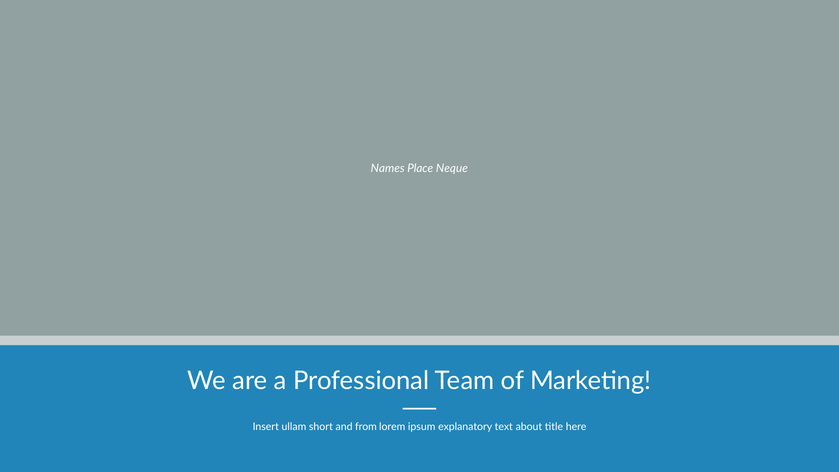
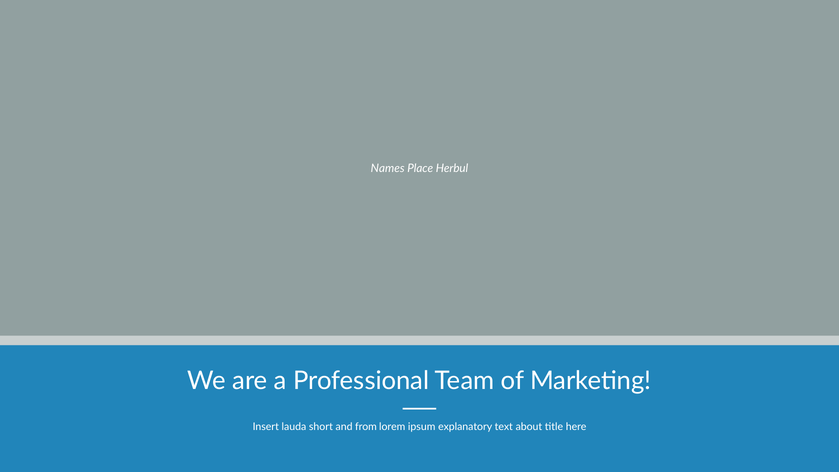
Neque: Neque -> Herbul
ullam: ullam -> lauda
